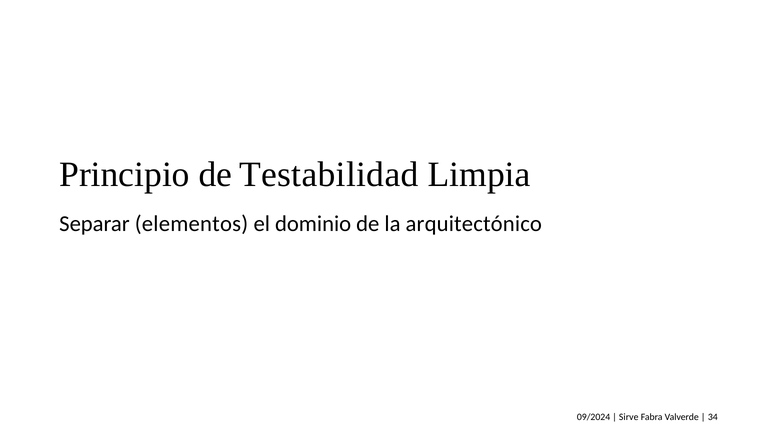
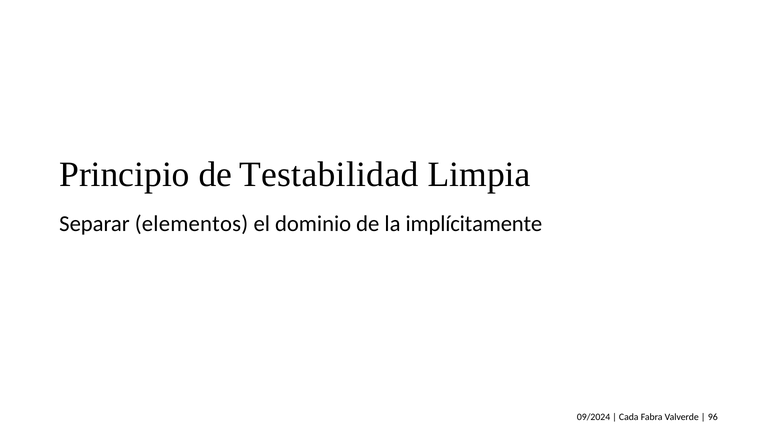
arquitectónico: arquitectónico -> implícitamente
Sirve: Sirve -> Cada
34: 34 -> 96
